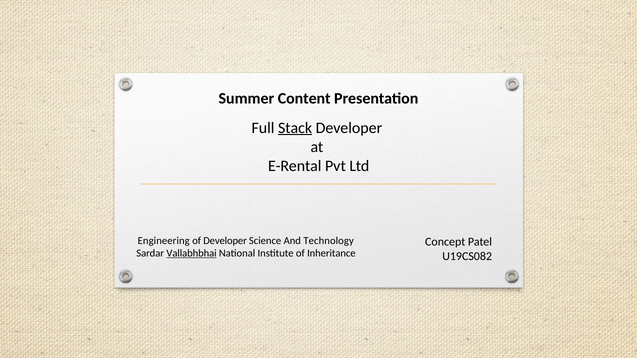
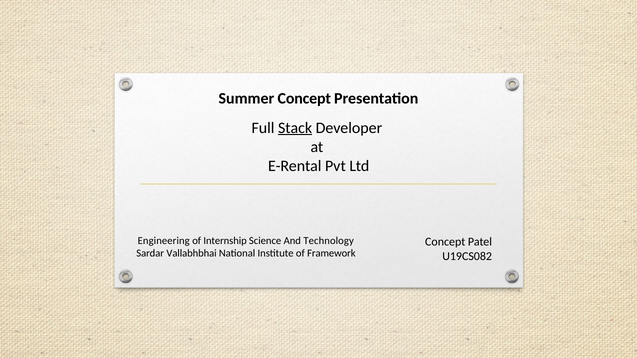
Summer Content: Content -> Concept
of Developer: Developer -> Internship
Vallabhbhai underline: present -> none
Inheritance: Inheritance -> Framework
